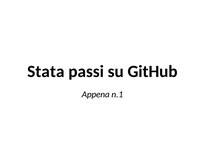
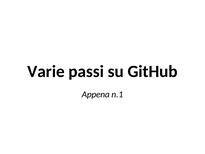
Stata: Stata -> Varie
